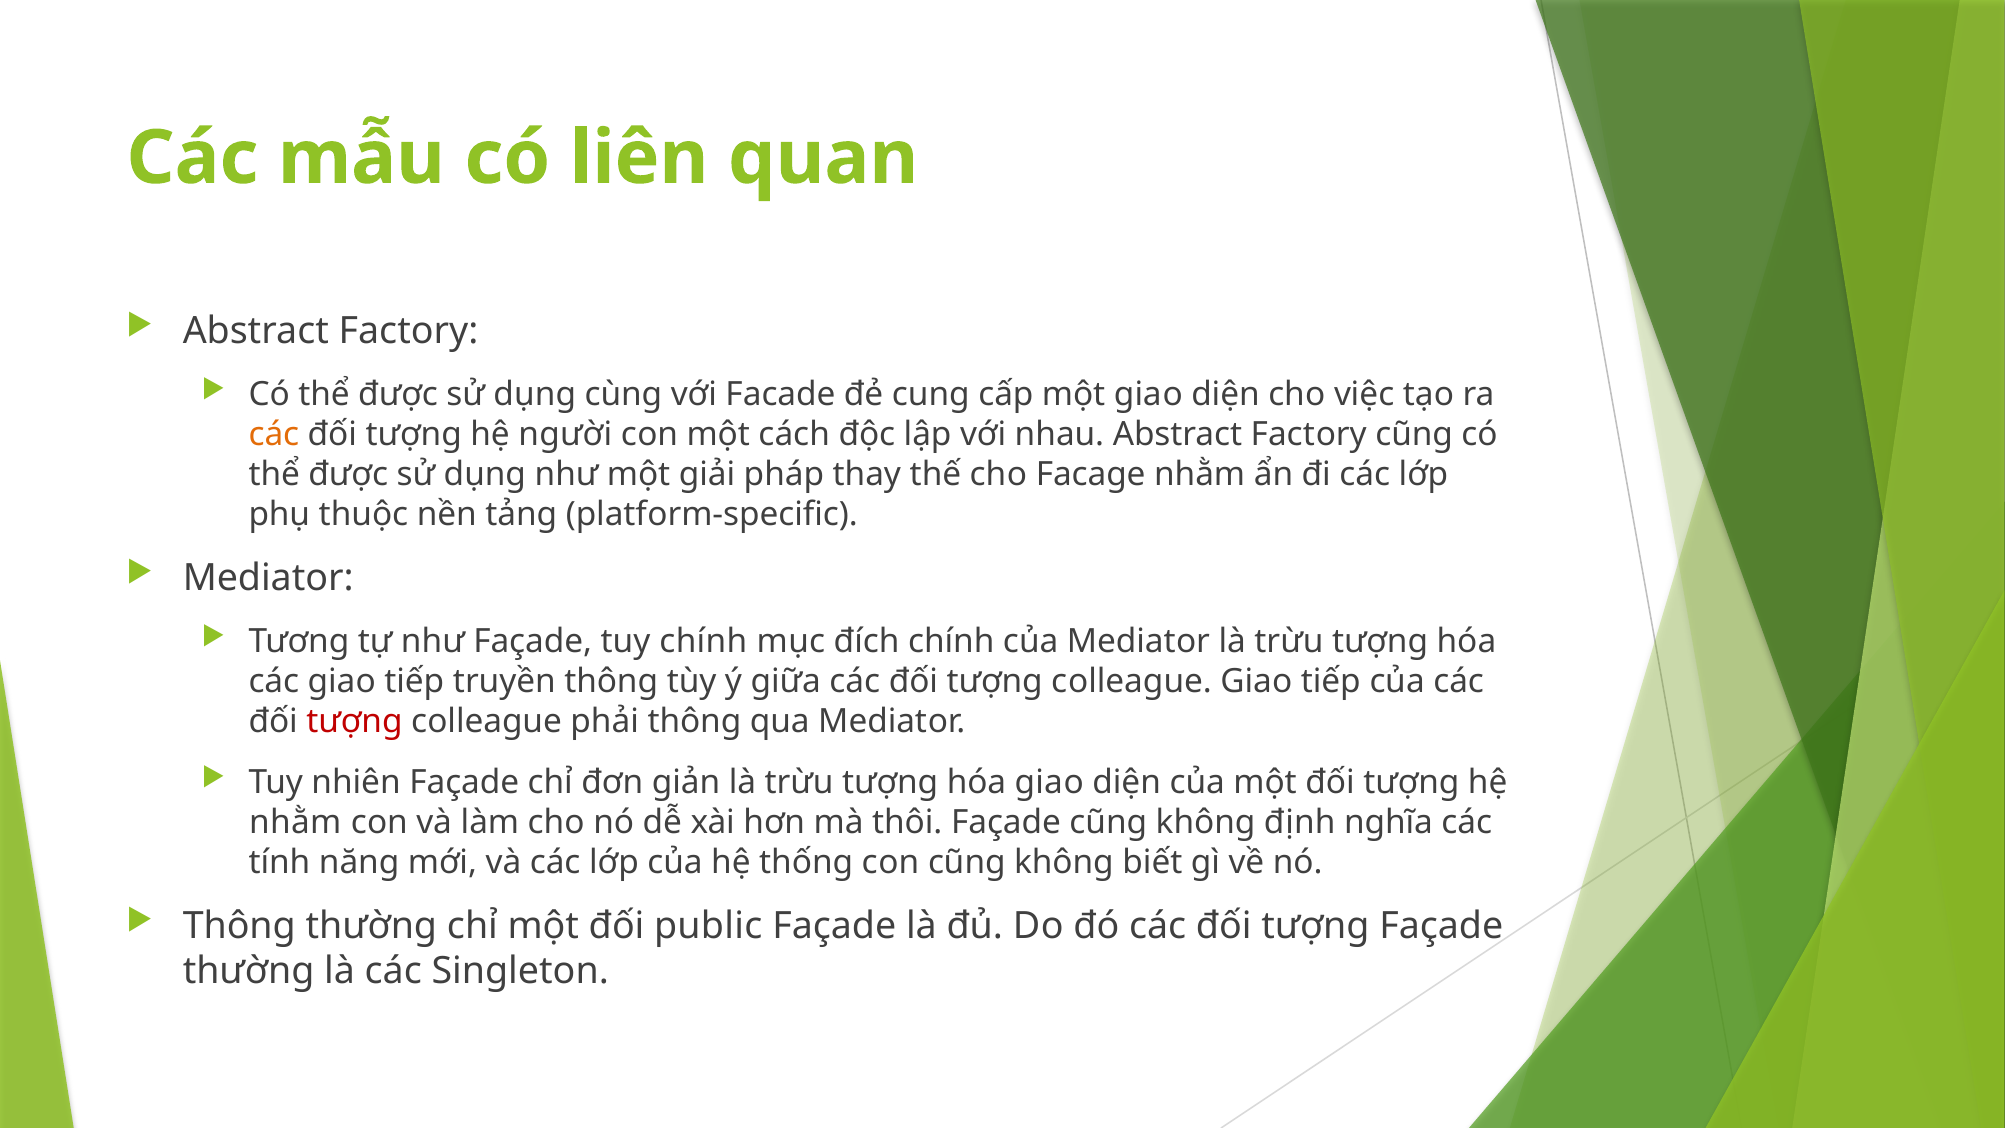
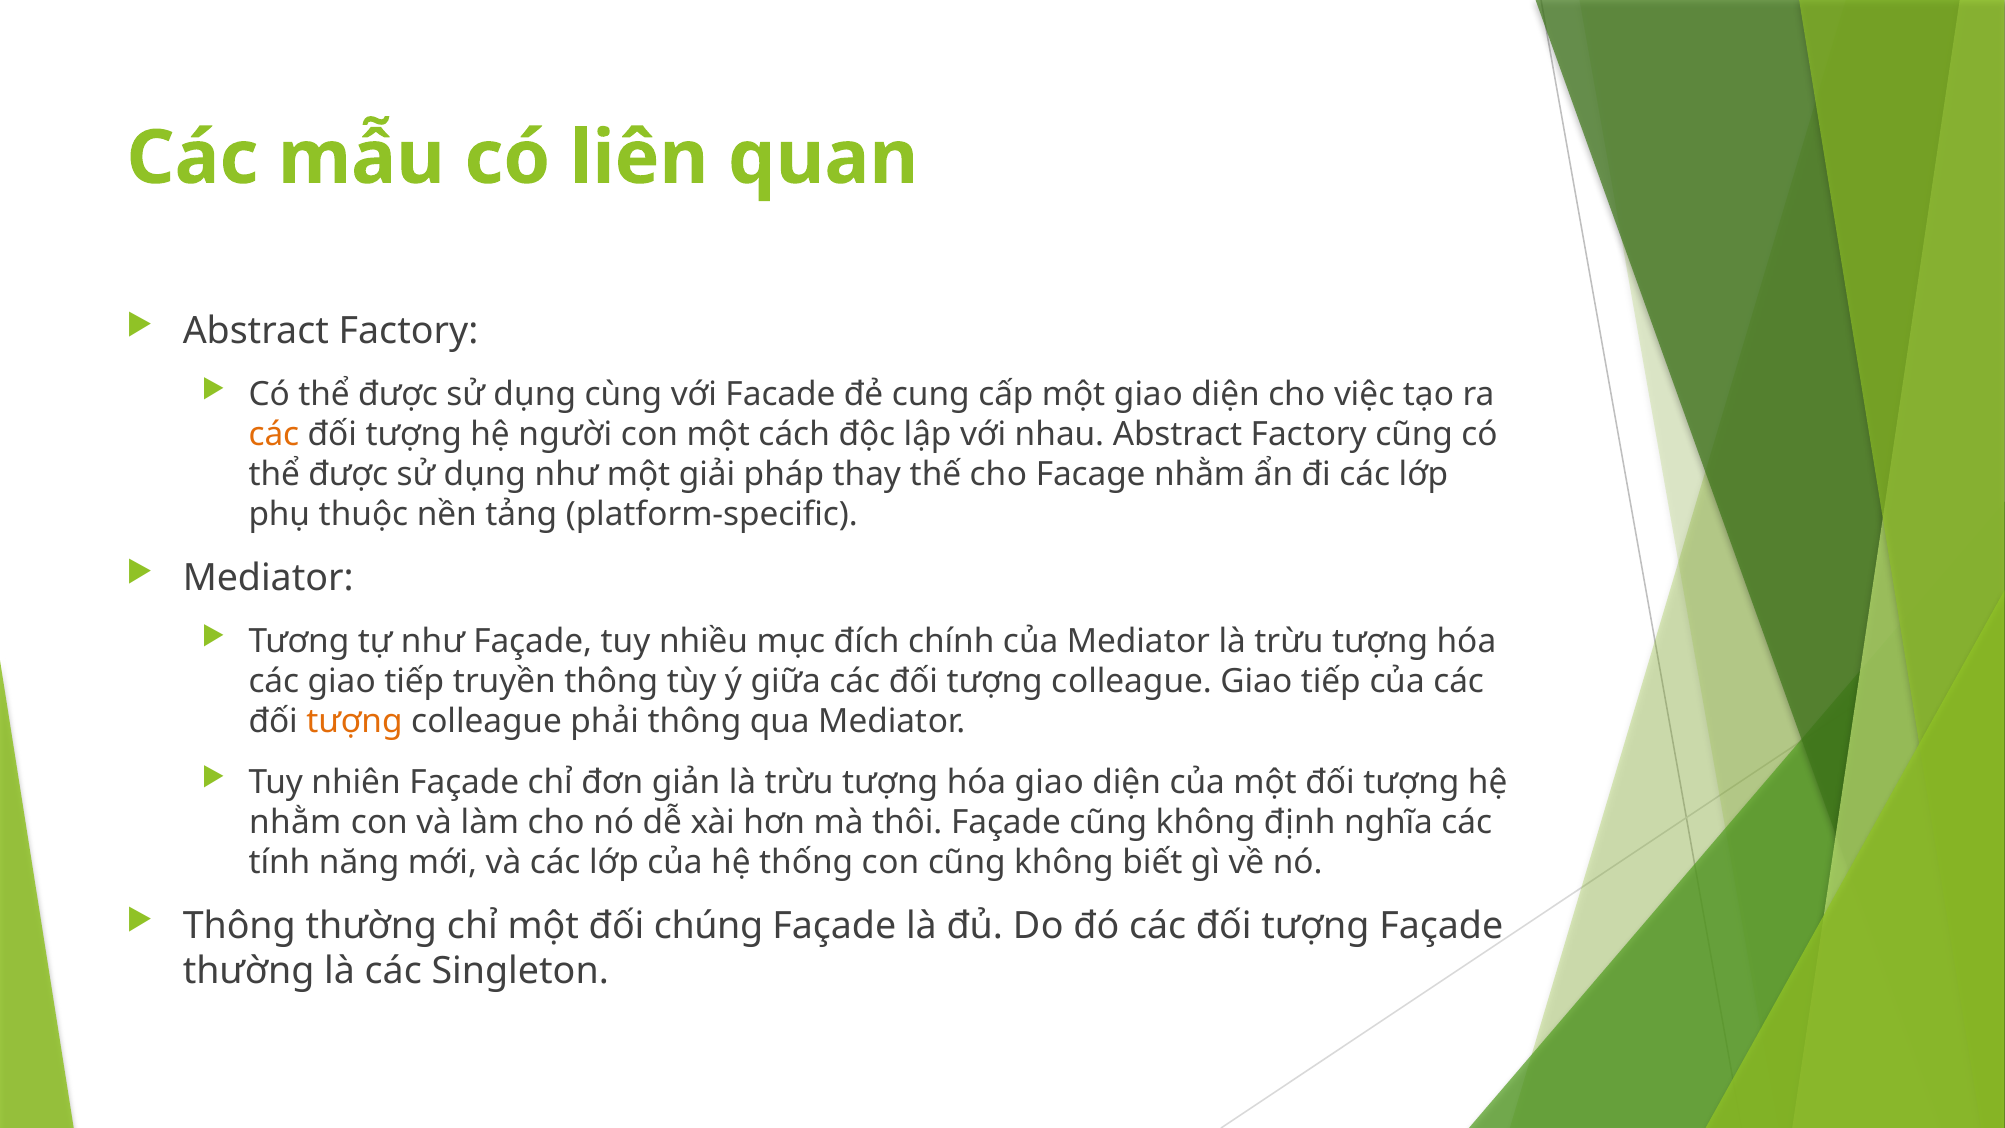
tuy chính: chính -> nhiều
tượng at (355, 721) colour: red -> orange
public: public -> chúng
